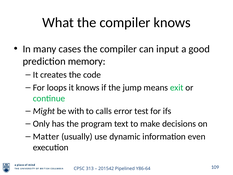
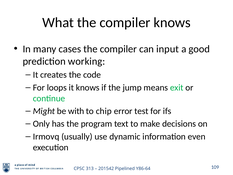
memory: memory -> working
calls: calls -> chip
Matter: Matter -> Irmovq
